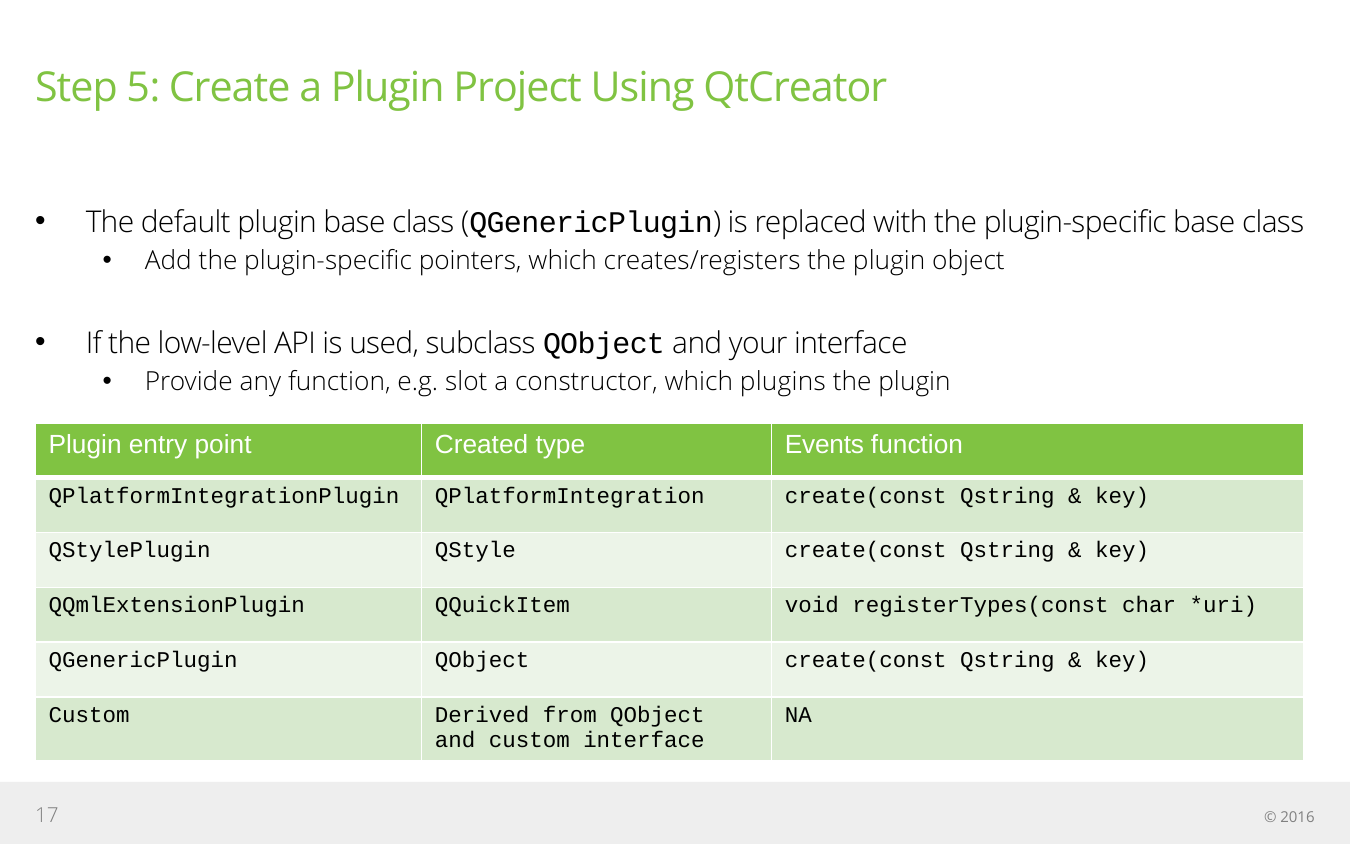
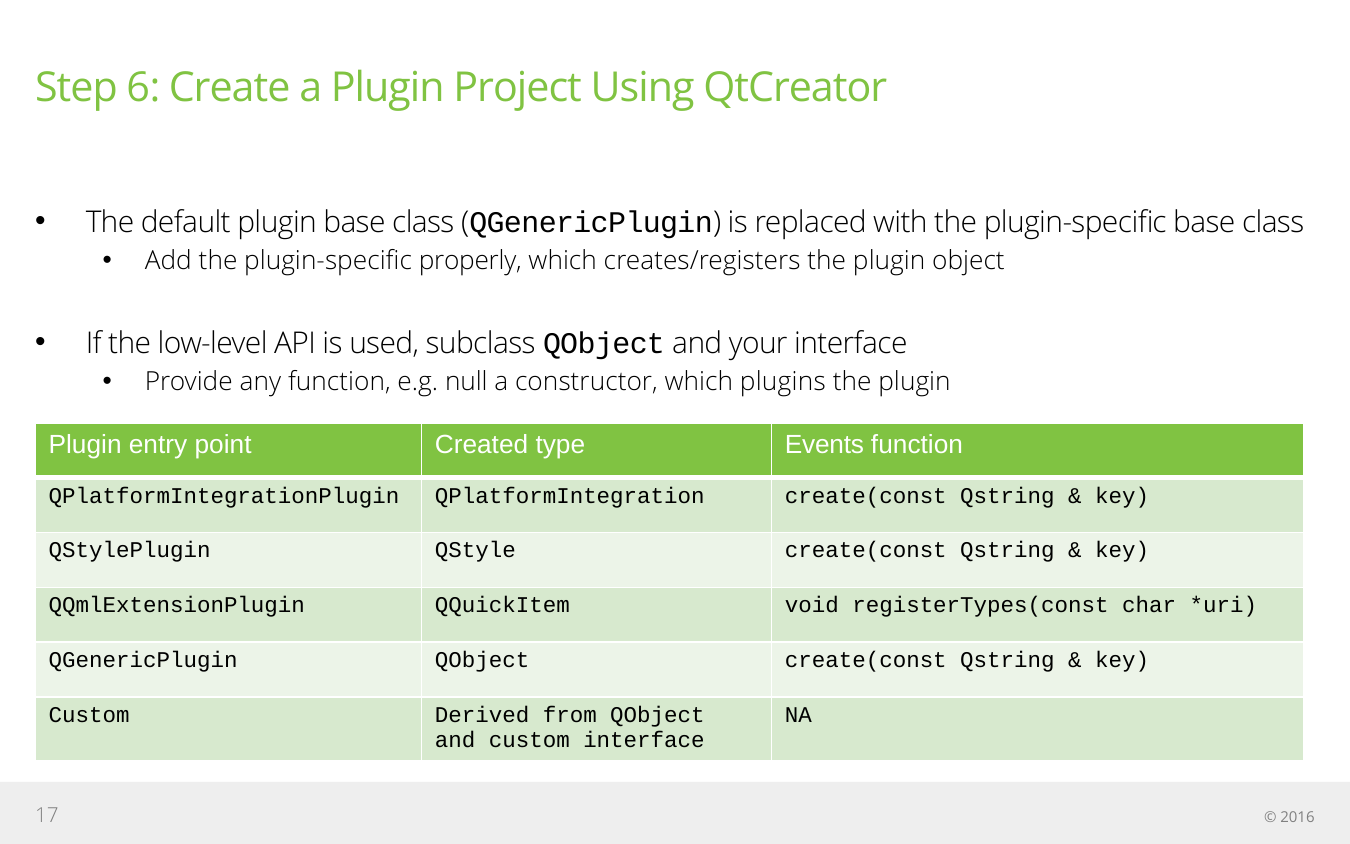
5: 5 -> 6
pointers: pointers -> properly
slot: slot -> null
